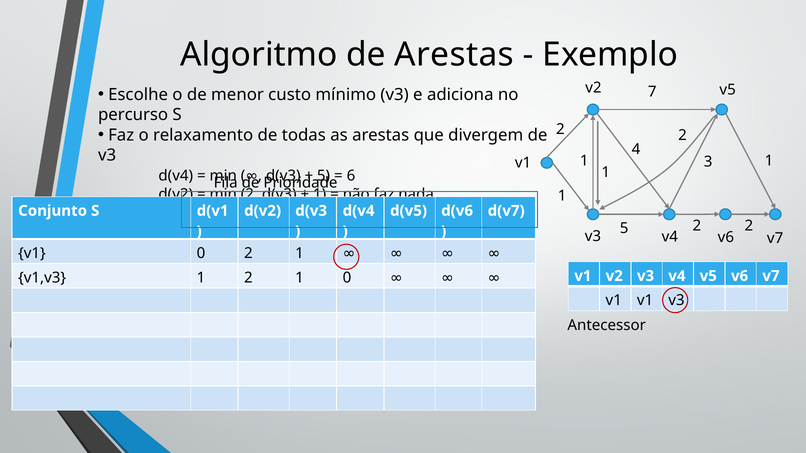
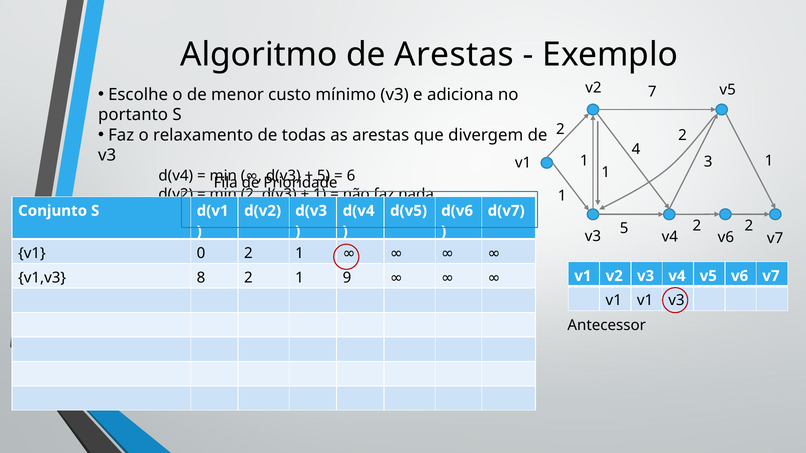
percurso: percurso -> portanto
v1,v3 1: 1 -> 8
1 0: 0 -> 9
